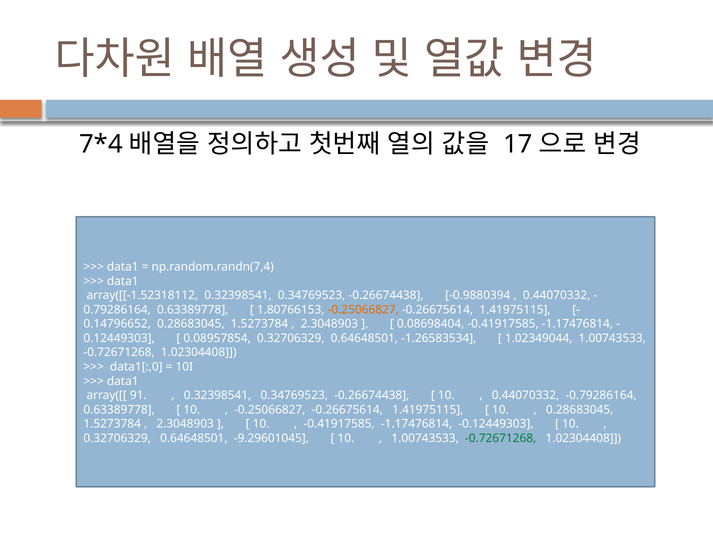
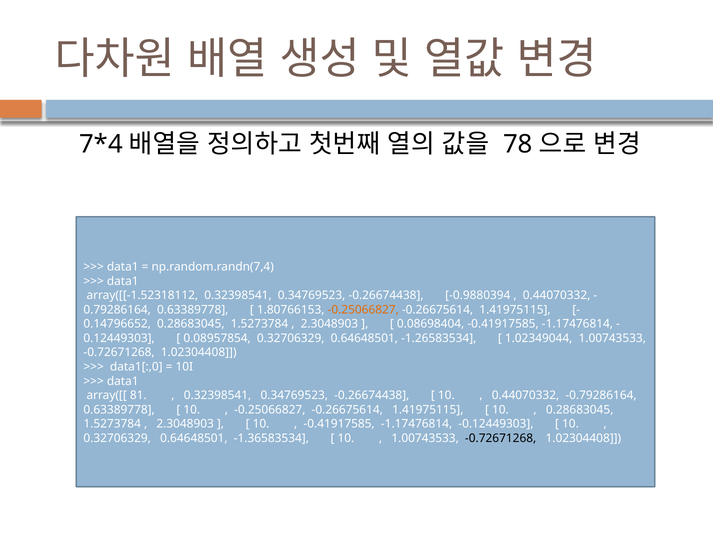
17: 17 -> 78
91: 91 -> 81
-9.29601045: -9.29601045 -> -1.36583534
-0.72671268 at (501, 438) colour: green -> black
